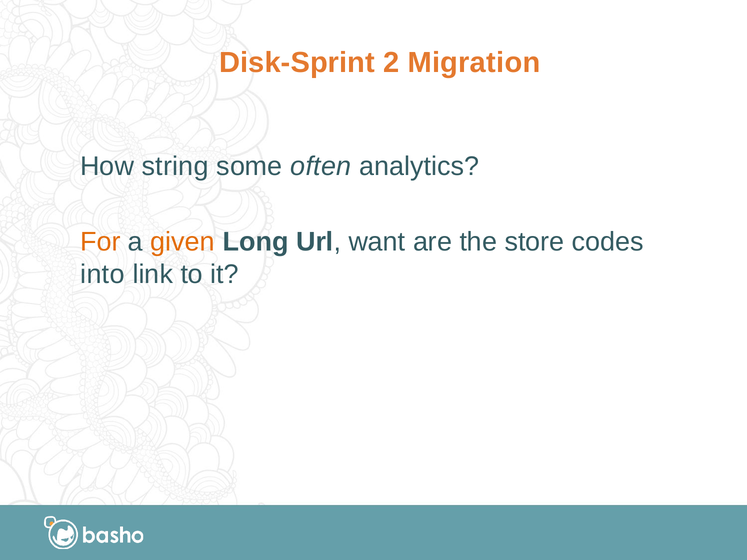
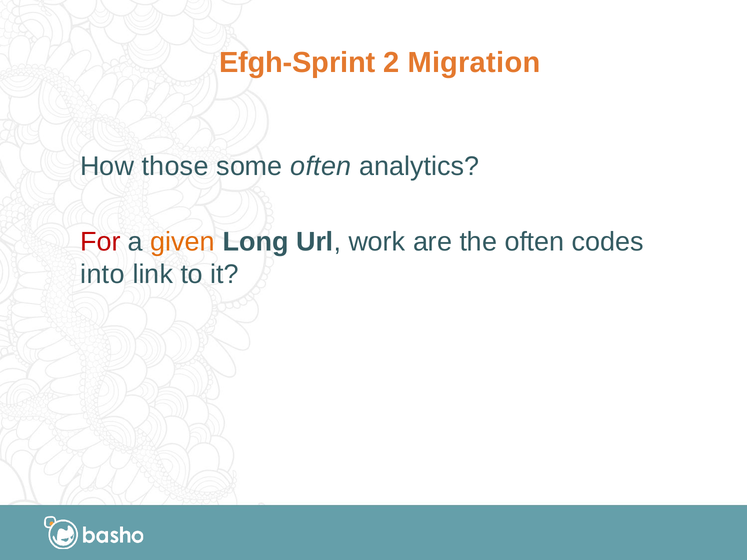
Disk-Sprint: Disk-Sprint -> Efgh-Sprint
string: string -> those
For colour: orange -> red
want: want -> work
the store: store -> often
